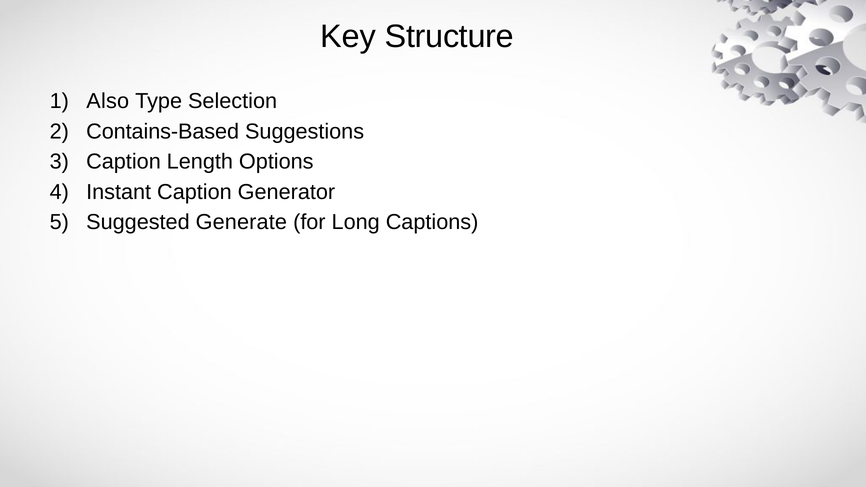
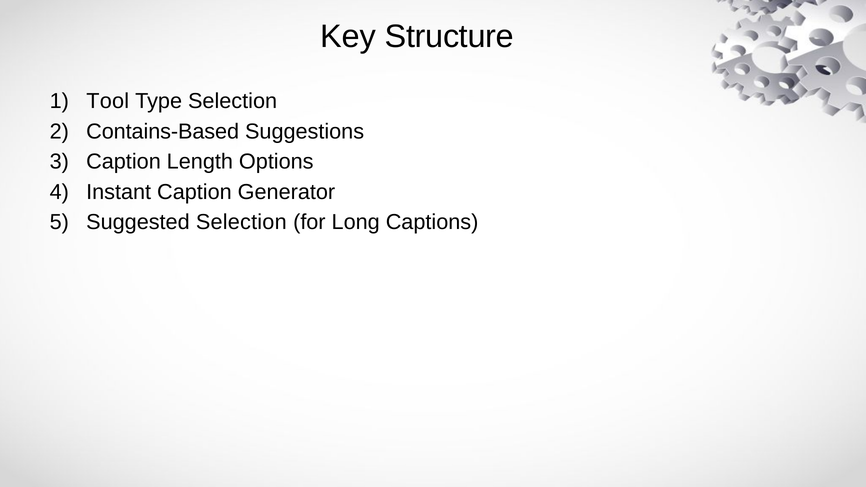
Also: Also -> Tool
Suggested Generate: Generate -> Selection
